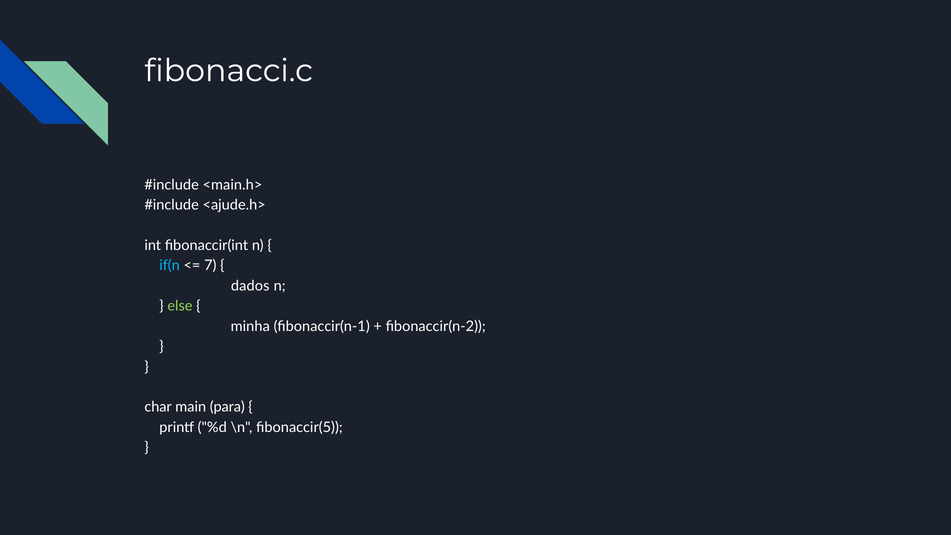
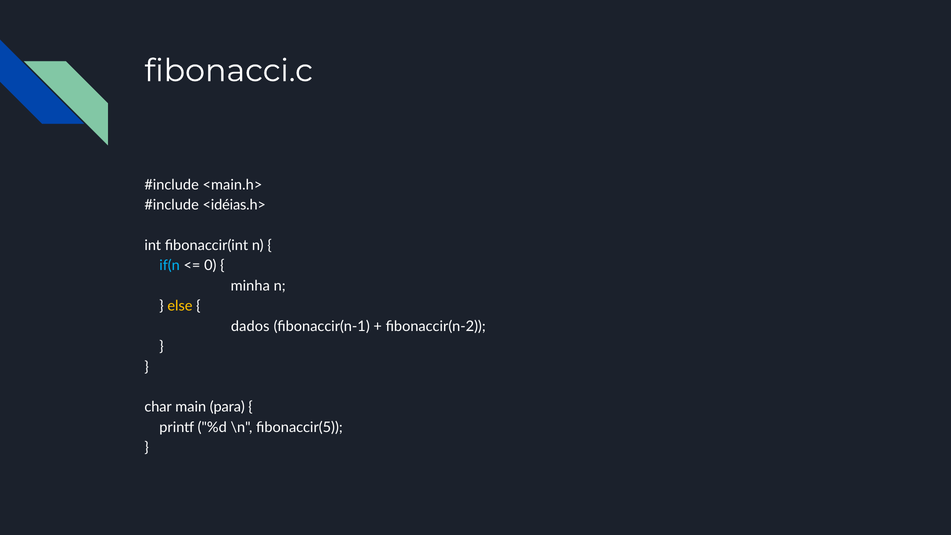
<ajude.h>: <ajude.h> -> <idéias.h>
7: 7 -> 0
dados: dados -> minha
else colour: light green -> yellow
minha: minha -> dados
